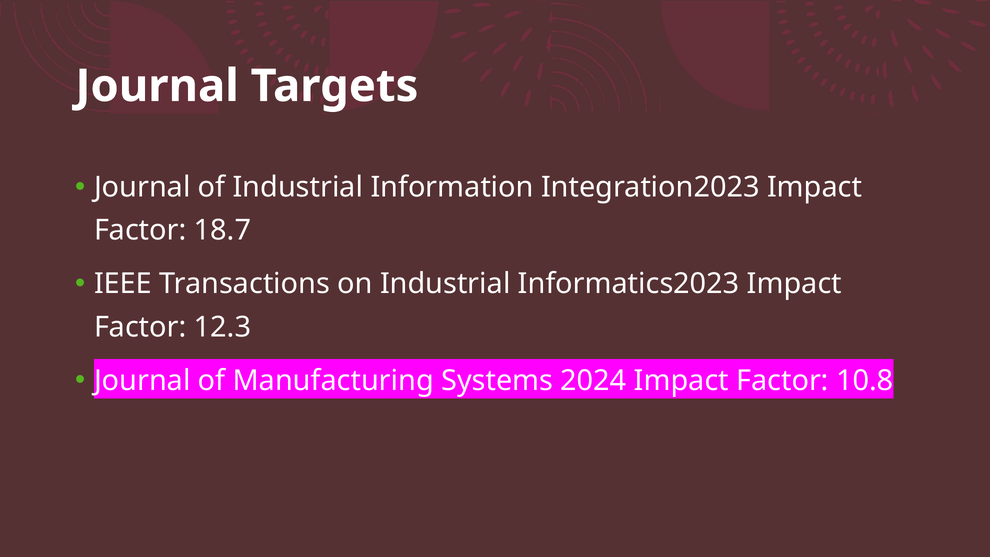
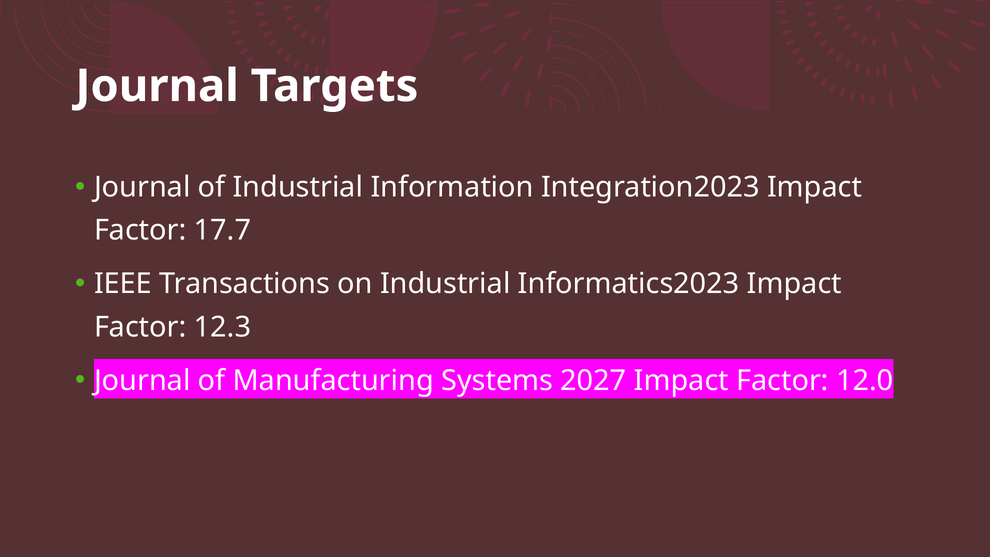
18.7: 18.7 -> 17.7
2024: 2024 -> 2027
10.8: 10.8 -> 12.0
